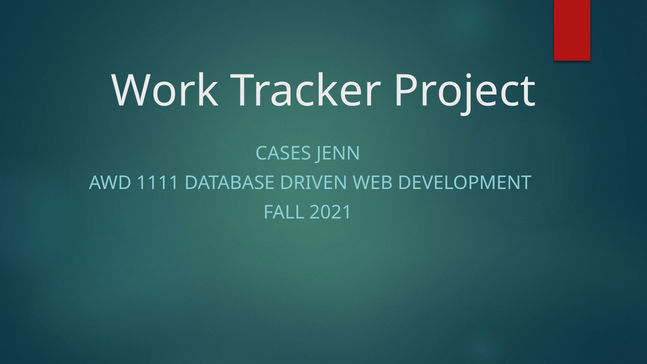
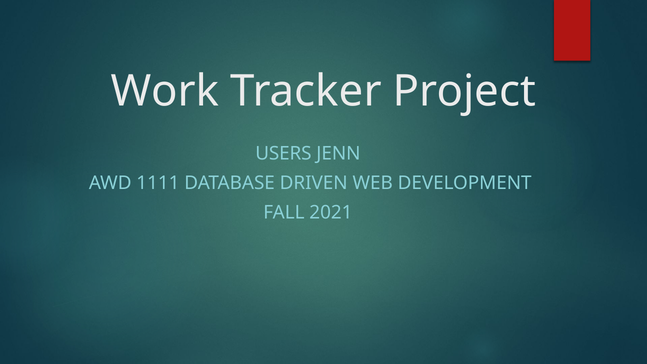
CASES: CASES -> USERS
